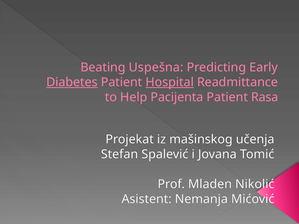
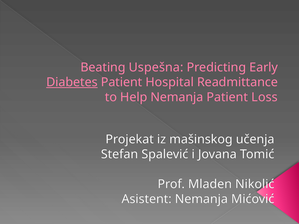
Hospital underline: present -> none
Help Pacijenta: Pacijenta -> Nemanja
Rasa: Rasa -> Loss
